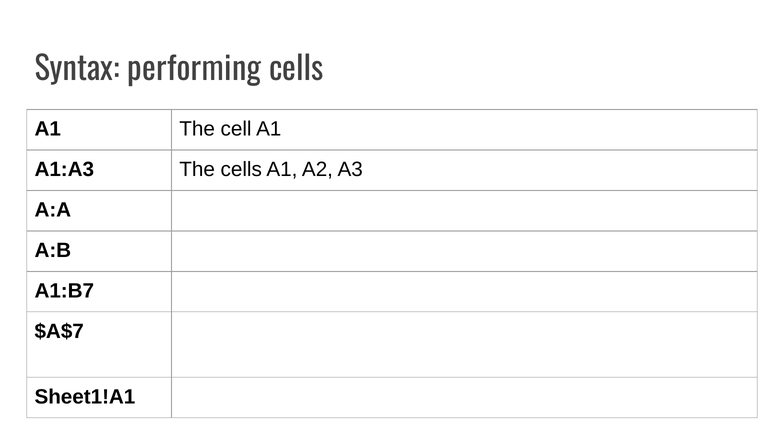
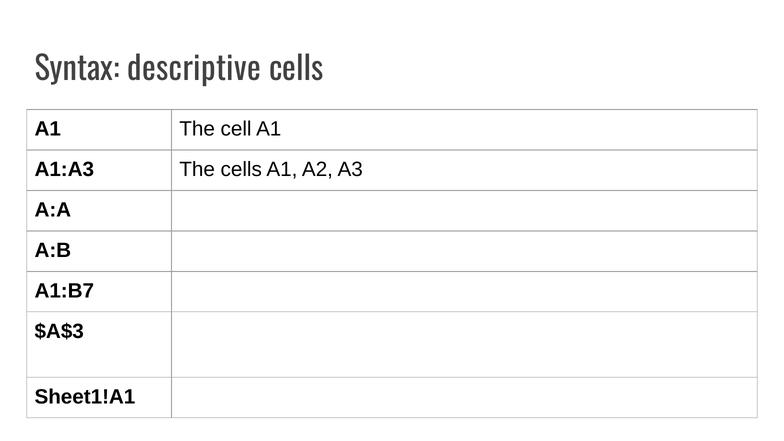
performing: performing -> descriptive
$A$7: $A$7 -> $A$3
